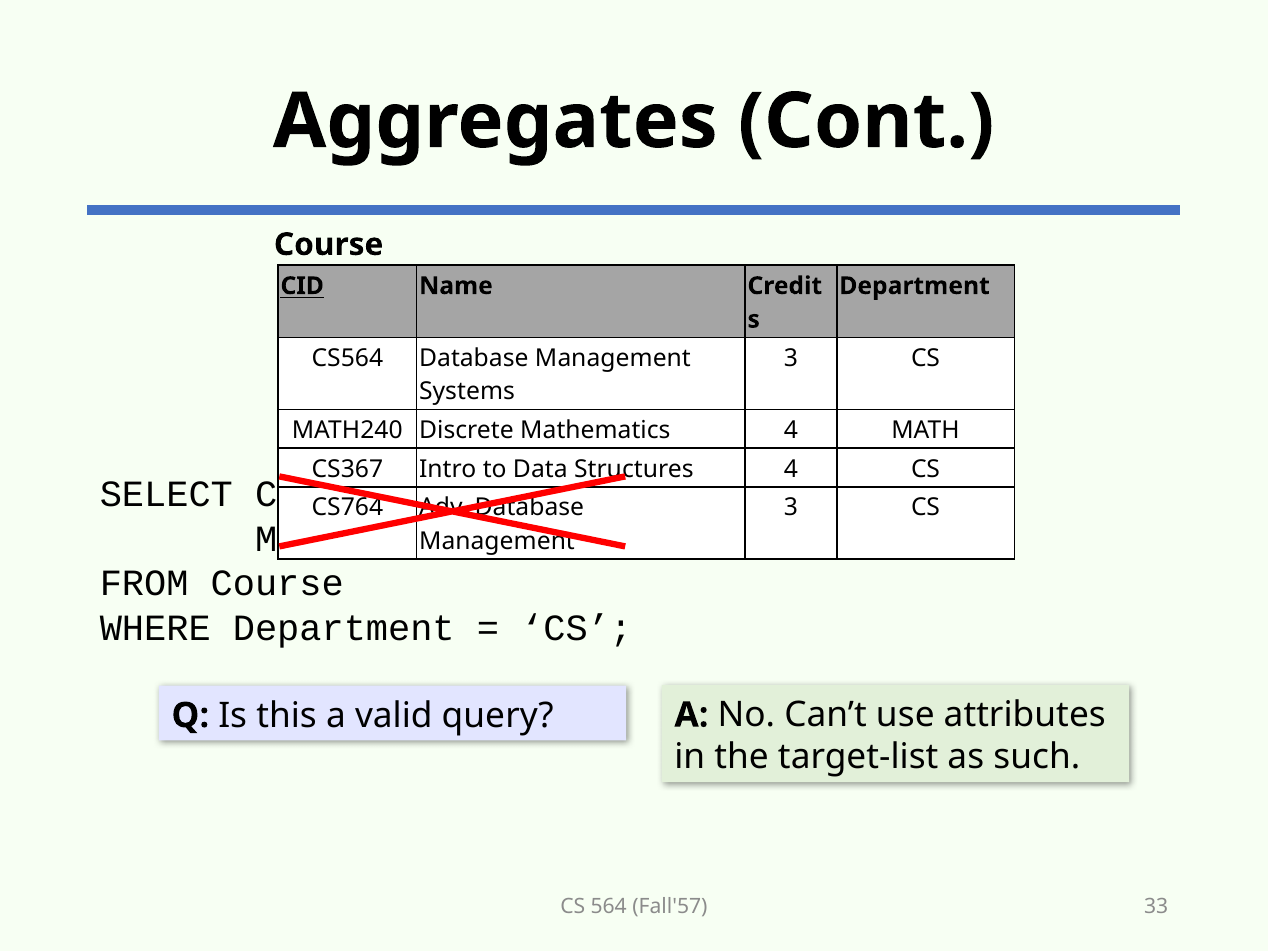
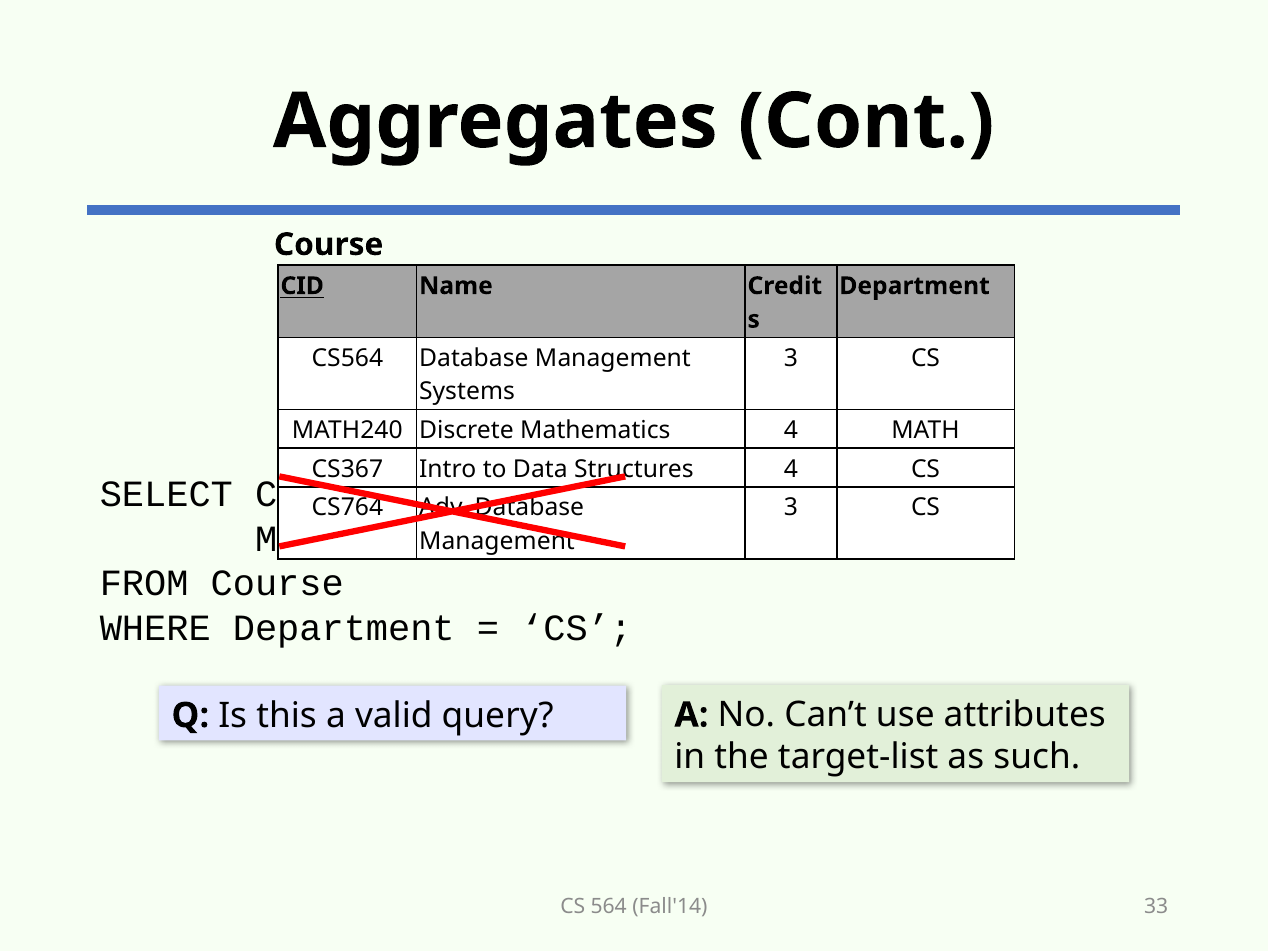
Fall'57: Fall'57 -> Fall'14
